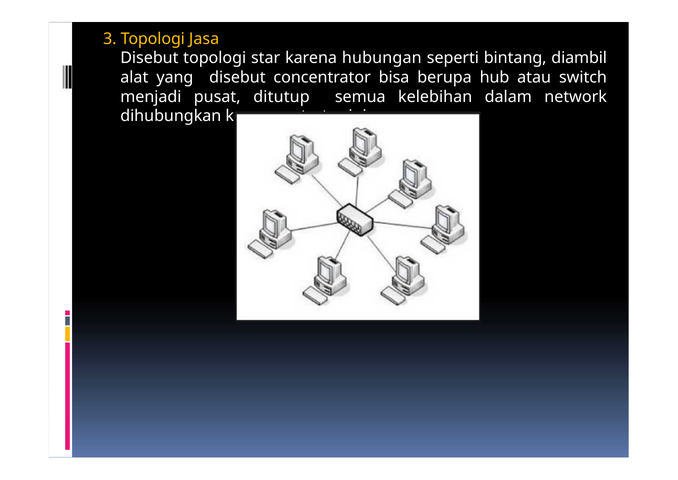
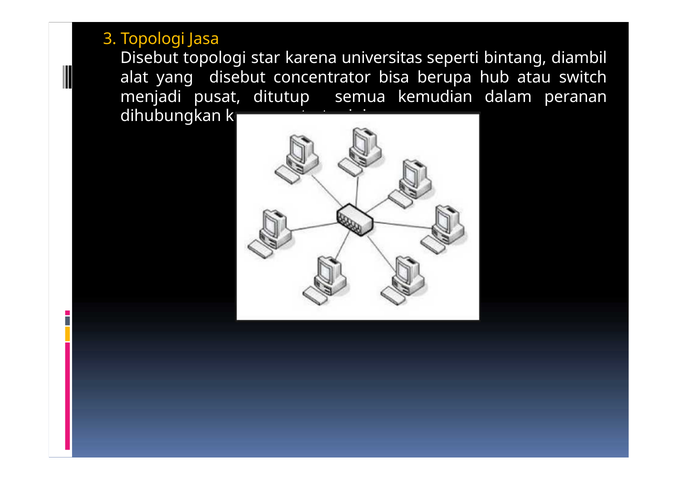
hubungan: hubungan -> universitas
kelebihan: kelebihan -> kemudian
network: network -> peranan
